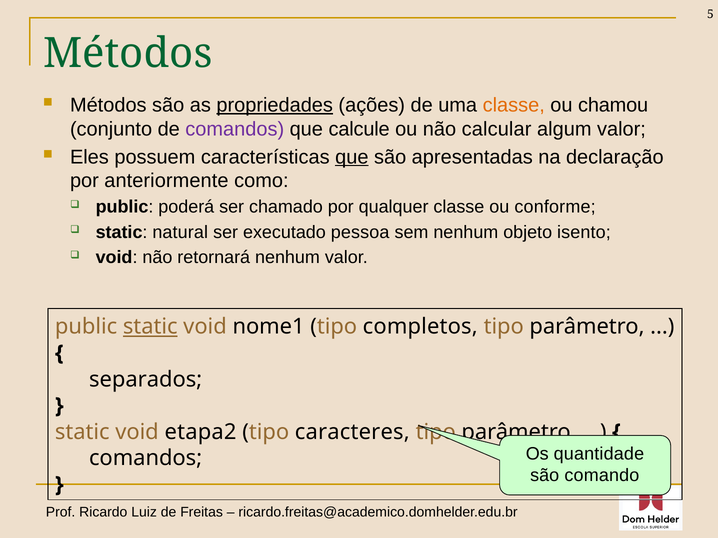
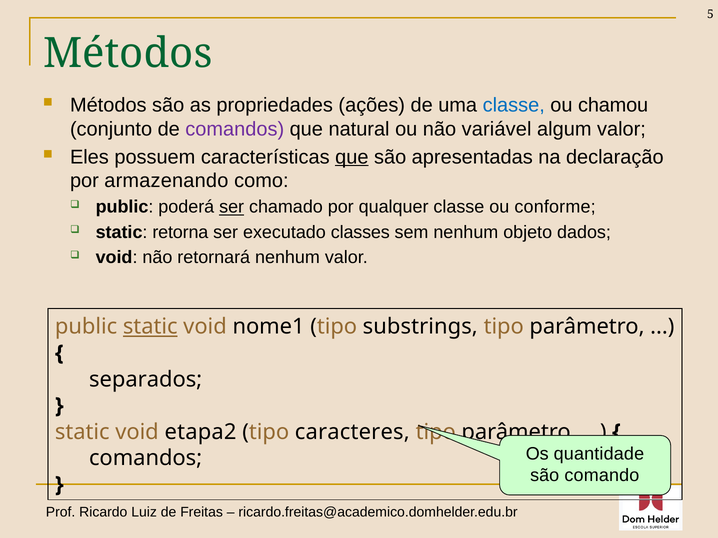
propriedades underline: present -> none
classe at (514, 105) colour: orange -> blue
calcule: calcule -> natural
calcular: calcular -> variável
anteriormente: anteriormente -> armazenando
ser at (232, 207) underline: none -> present
natural: natural -> retorna
pessoa: pessoa -> classes
isento: isento -> dados
completos: completos -> substrings
